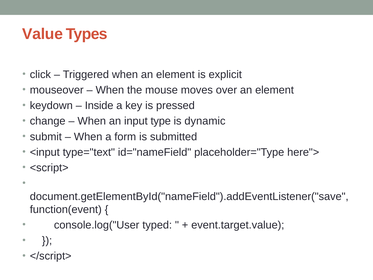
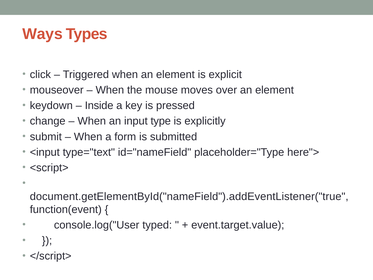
Value: Value -> Ways
dynamic: dynamic -> explicitly
document.getElementById("nameField").addEventListener("save: document.getElementById("nameField").addEventListener("save -> document.getElementById("nameField").addEventListener("true
